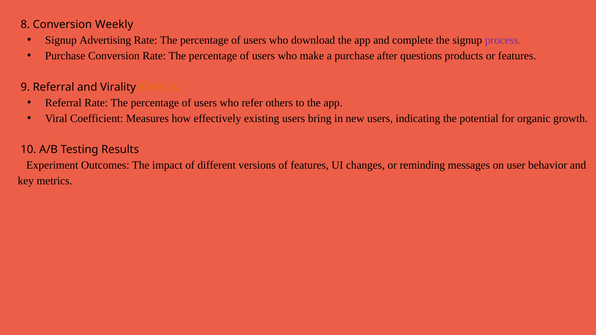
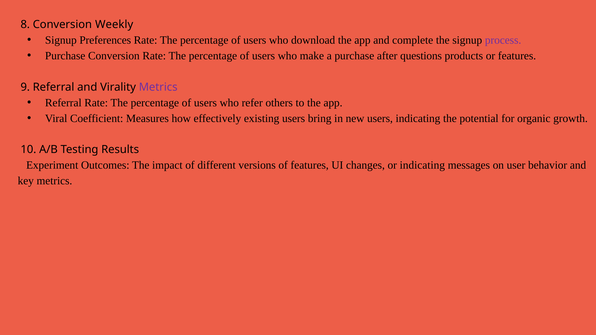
Advertising: Advertising -> Preferences
Metrics at (158, 87) colour: orange -> purple
or reminding: reminding -> indicating
